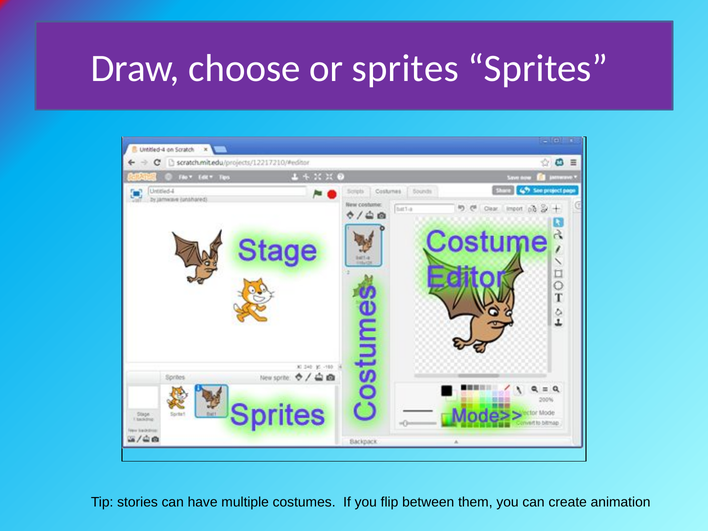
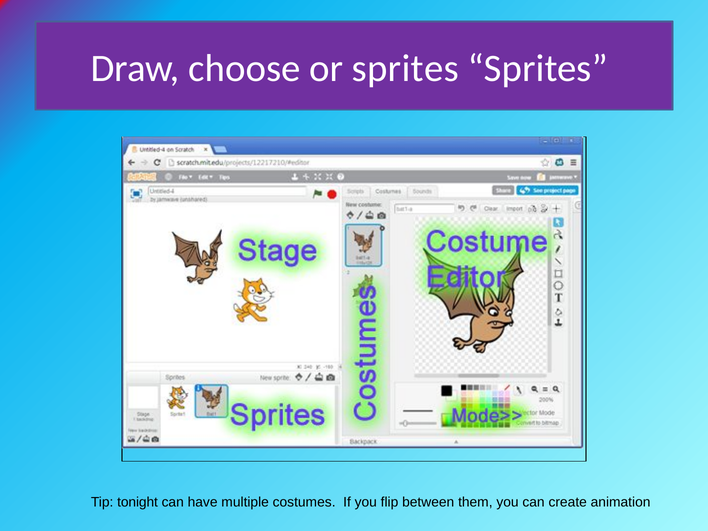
stories: stories -> tonight
